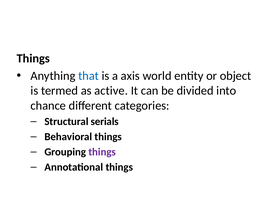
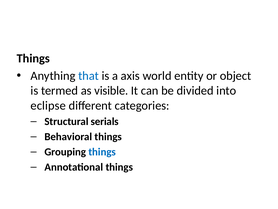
active: active -> visible
chance: chance -> eclipse
things at (102, 152) colour: purple -> blue
